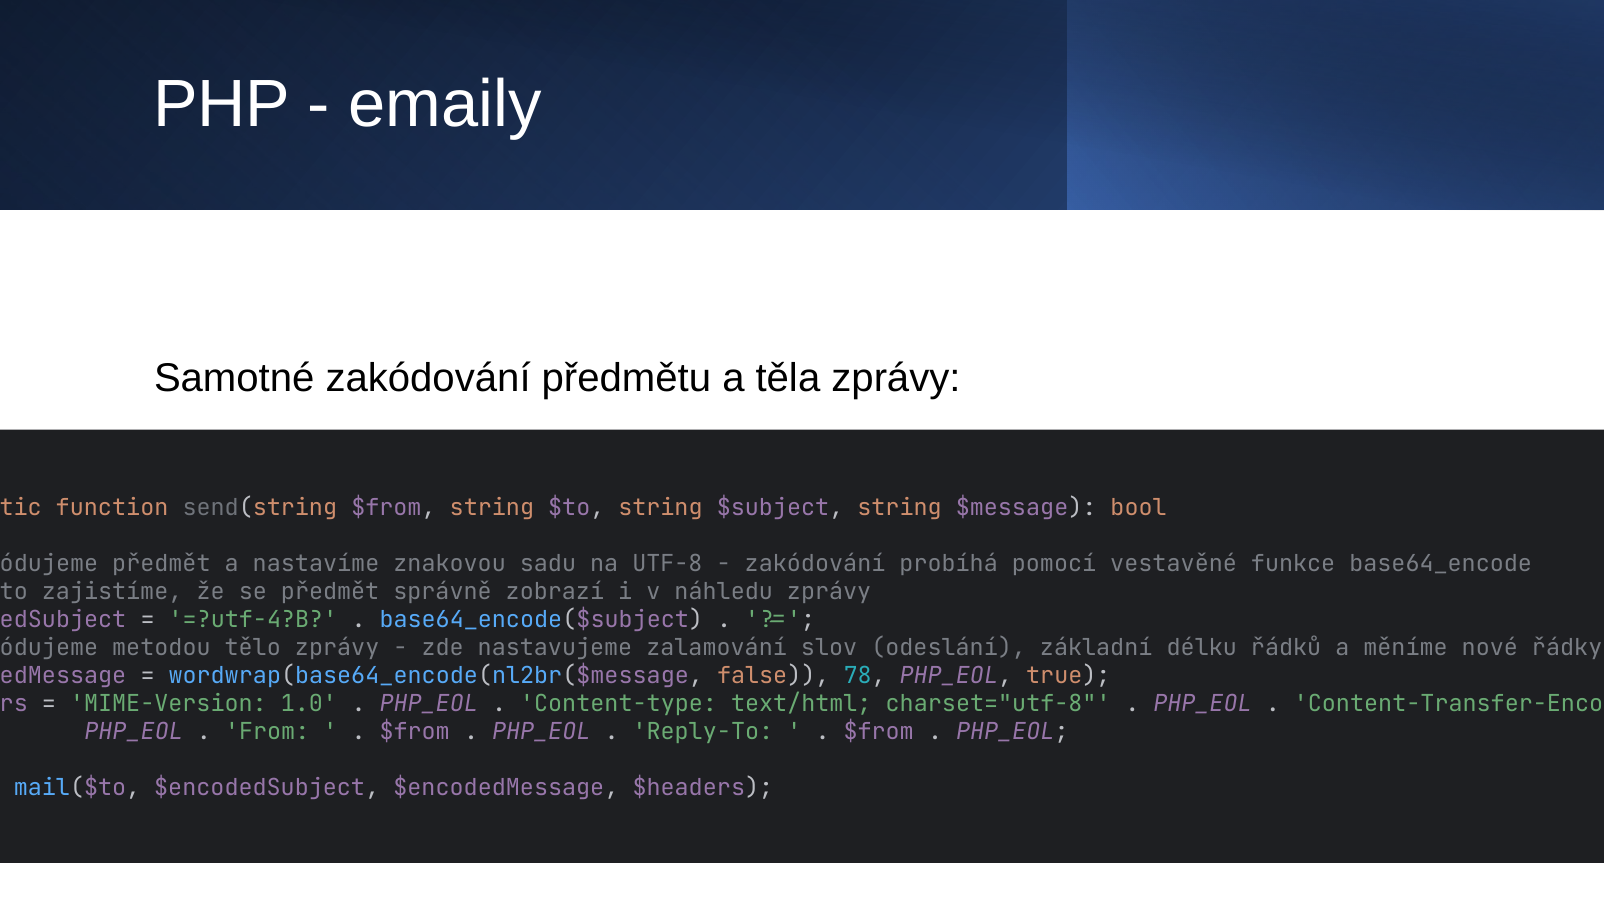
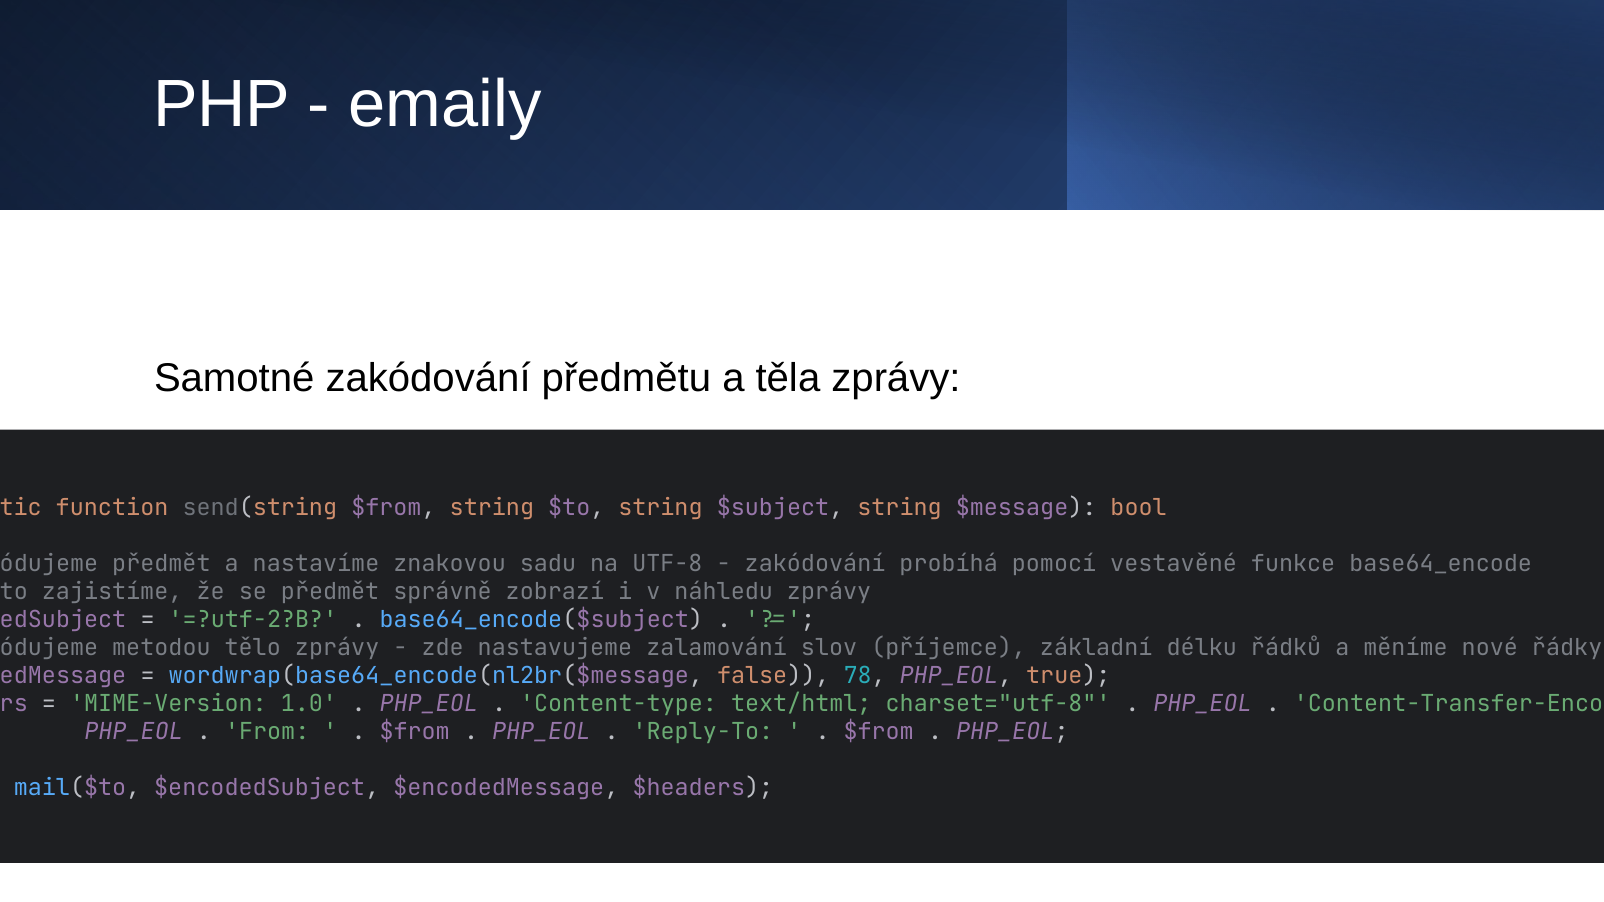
=?utf-4?B: =?utf-4?B -> =?utf-2?B
odeslání: odeslání -> příjemce
